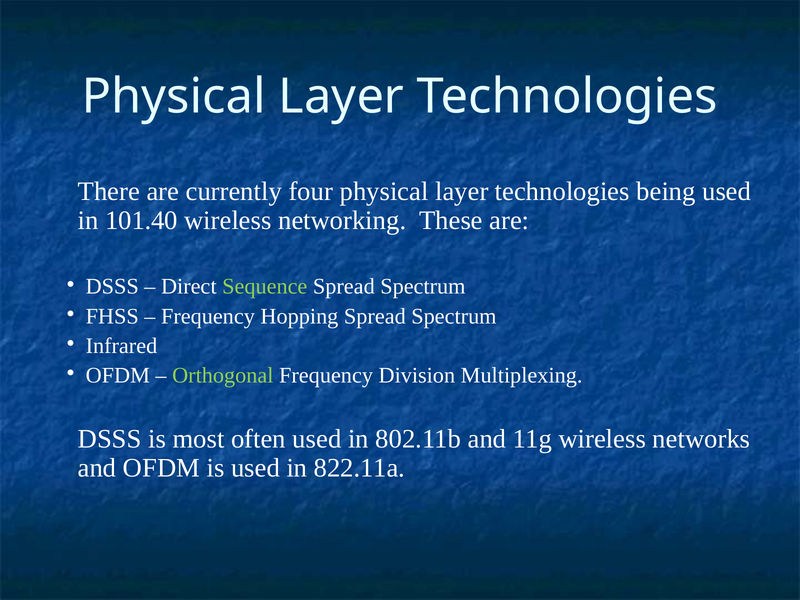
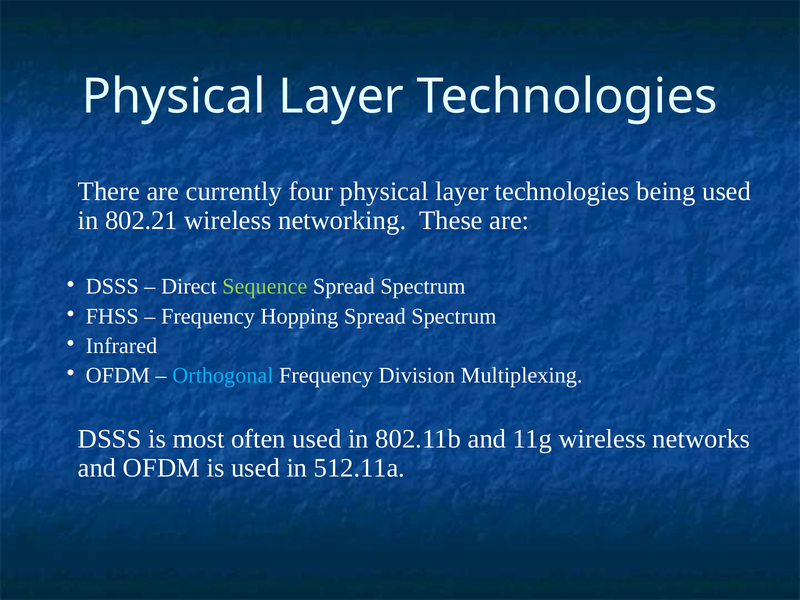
101.40: 101.40 -> 802.21
Orthogonal colour: light green -> light blue
822.11a: 822.11a -> 512.11a
